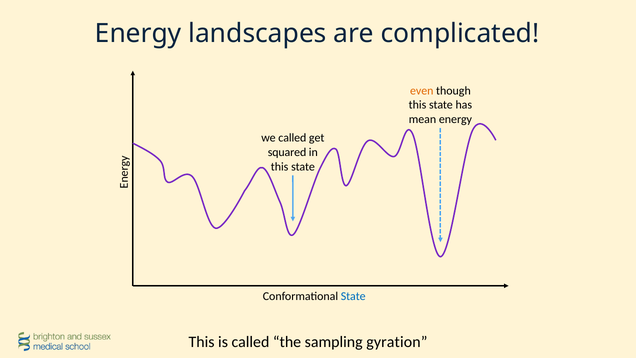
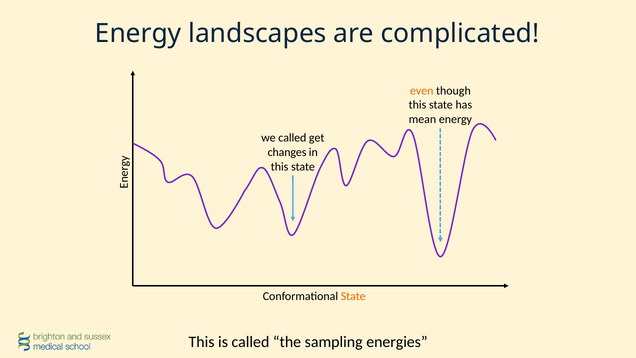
squared: squared -> changes
State at (353, 296) colour: blue -> orange
gyration: gyration -> energies
